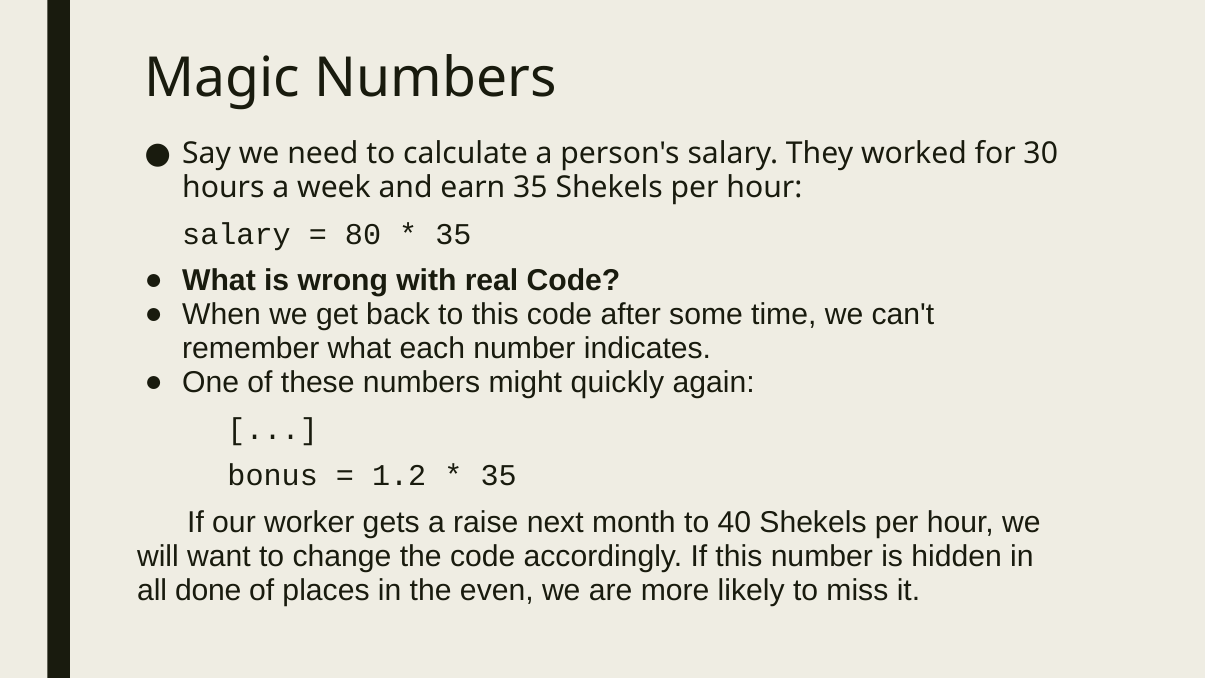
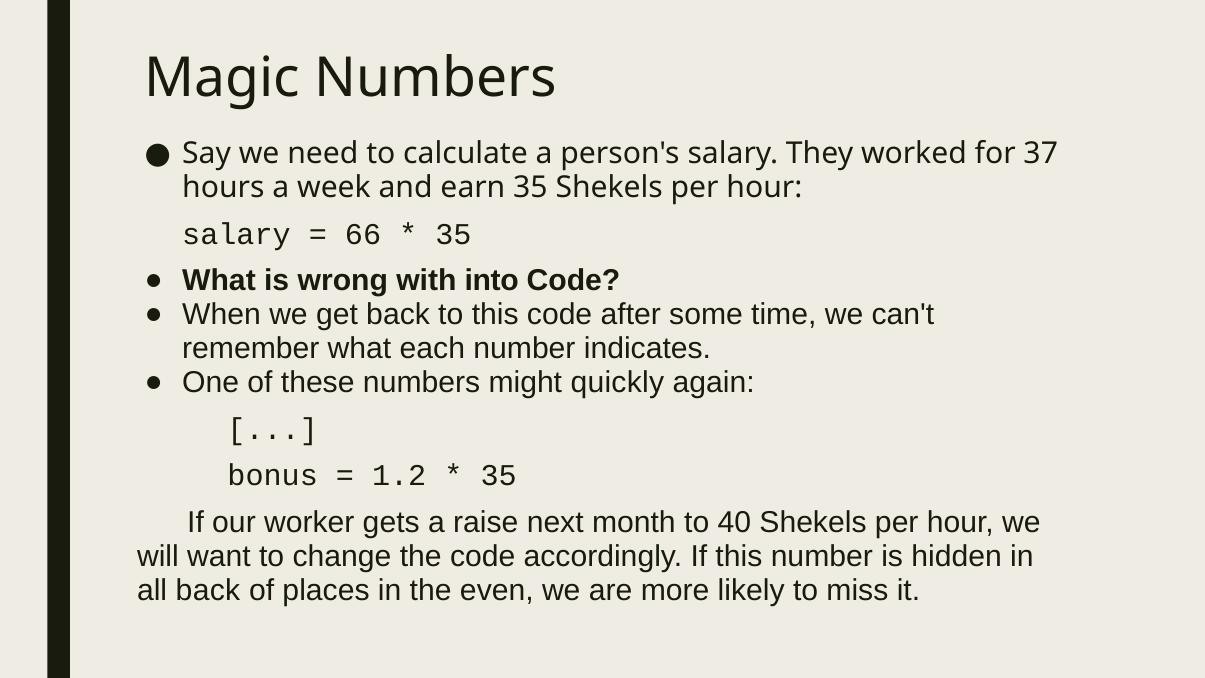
30: 30 -> 37
80: 80 -> 66
real: real -> into
all done: done -> back
